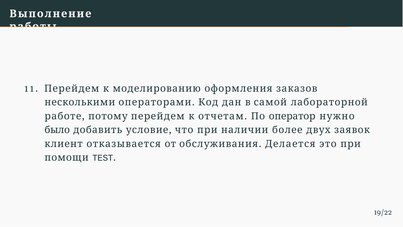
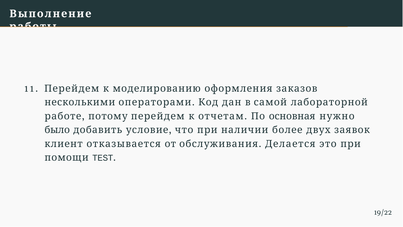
оператор: оператор -> основная
